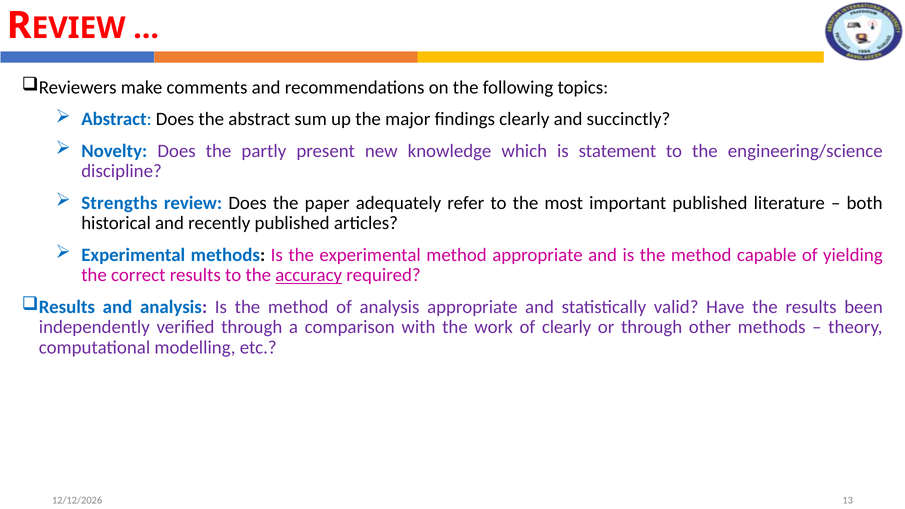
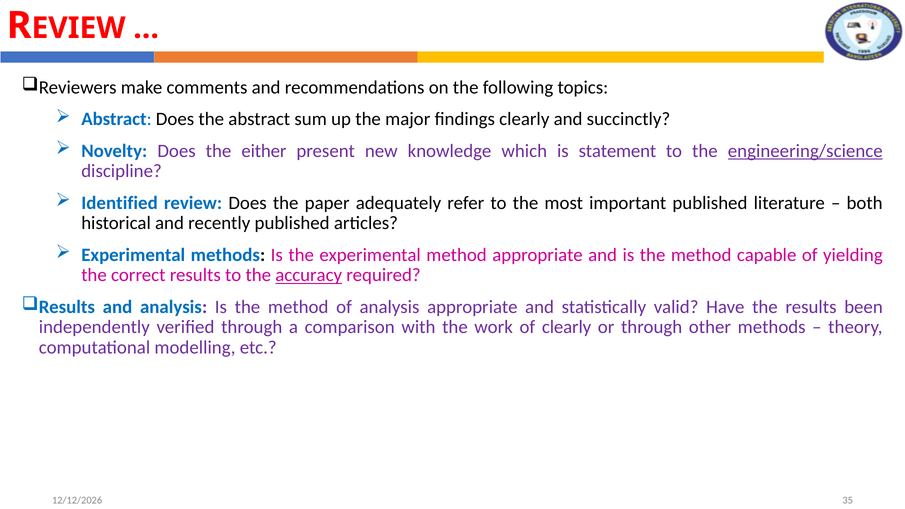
partly: partly -> either
engineering/science underline: none -> present
Strengths: Strengths -> Identified
13: 13 -> 35
